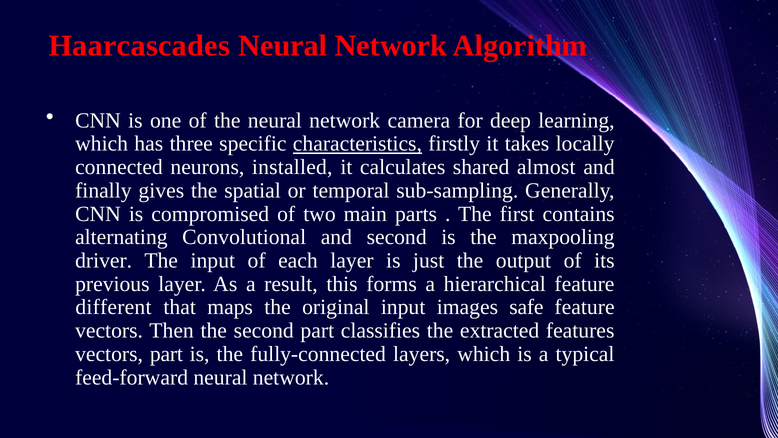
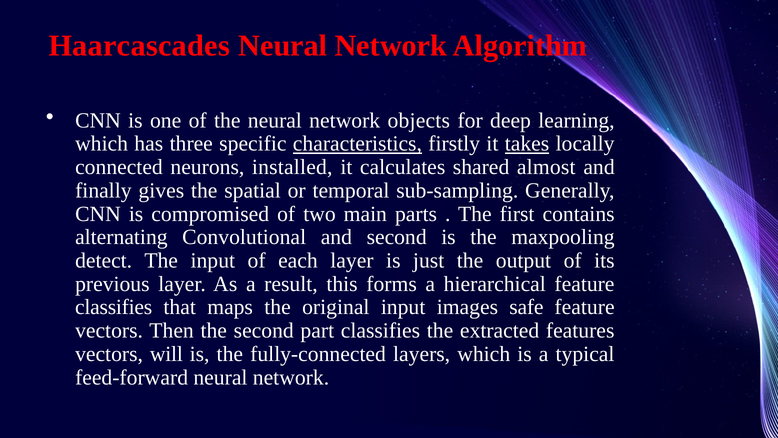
camera: camera -> objects
takes underline: none -> present
driver: driver -> detect
different at (113, 307): different -> classifies
vectors part: part -> will
